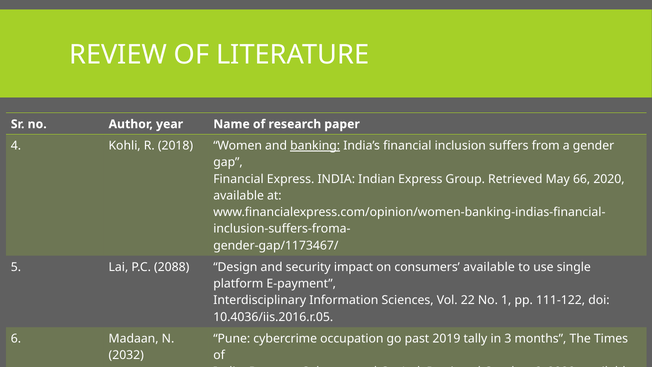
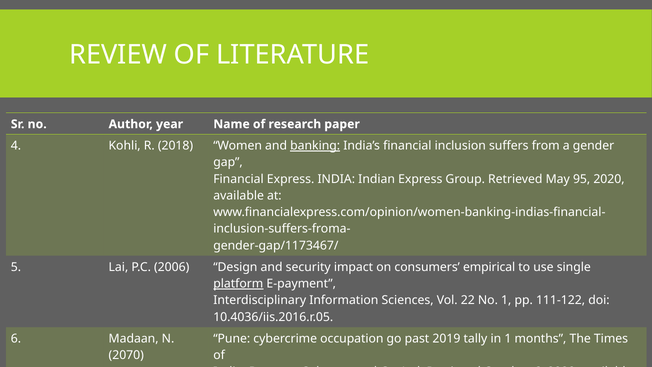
66: 66 -> 95
2088: 2088 -> 2006
consumers available: available -> empirical
platform underline: none -> present
in 3: 3 -> 1
2032: 2032 -> 2070
